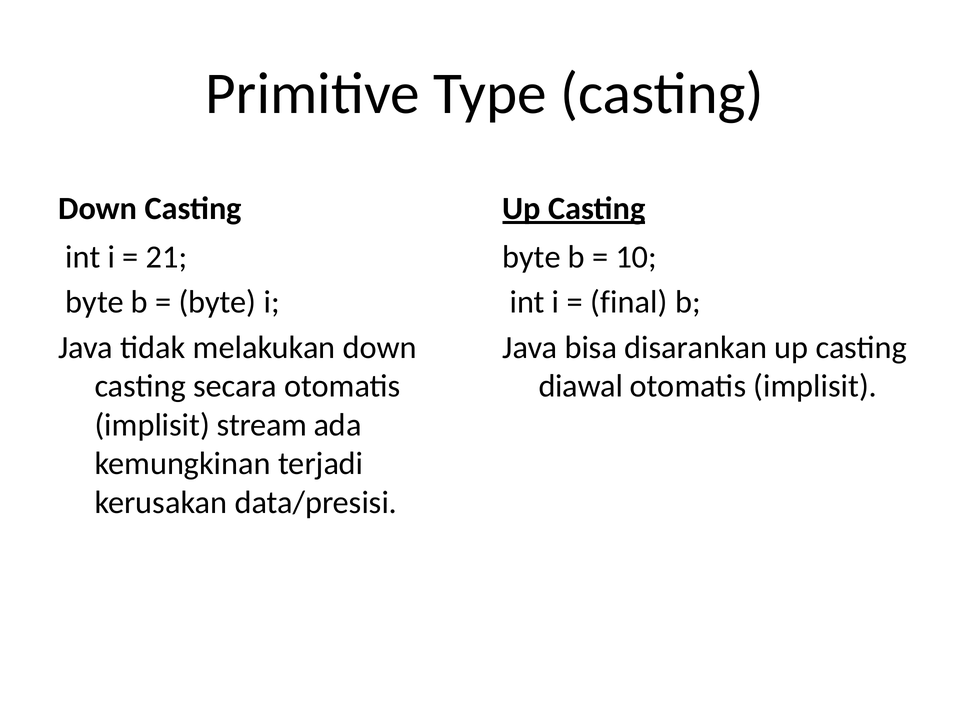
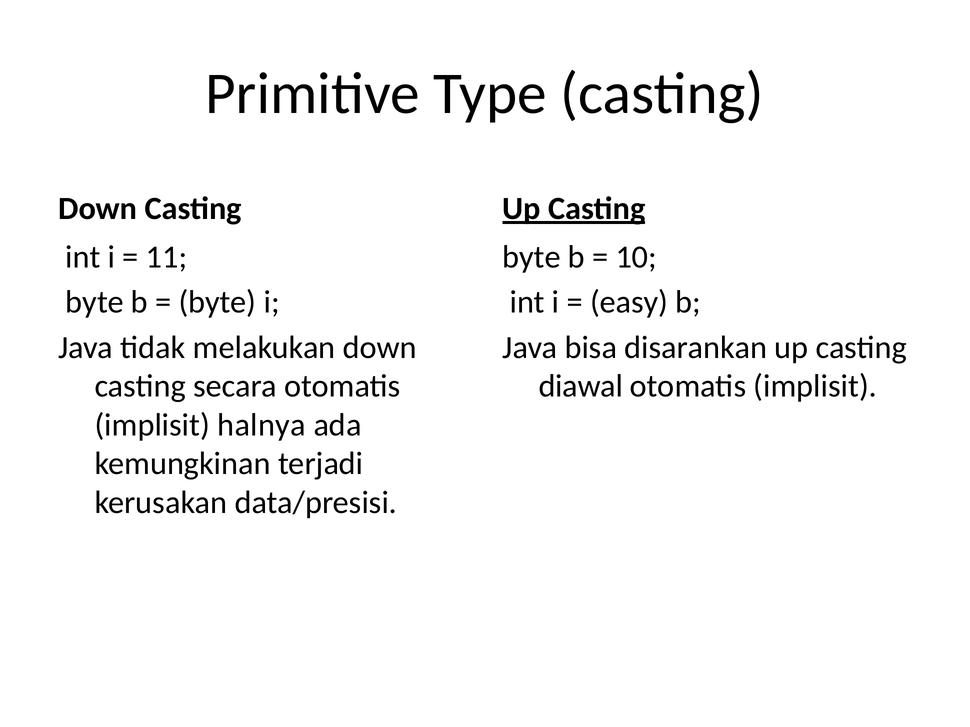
21: 21 -> 11
final: final -> easy
stream: stream -> halnya
